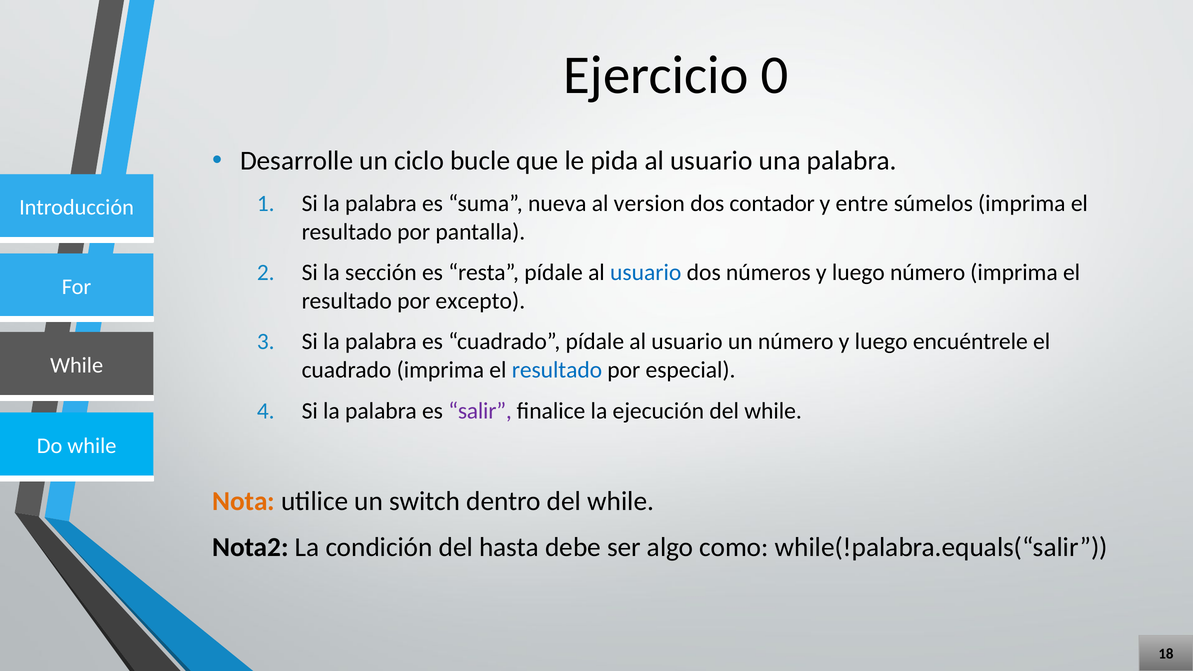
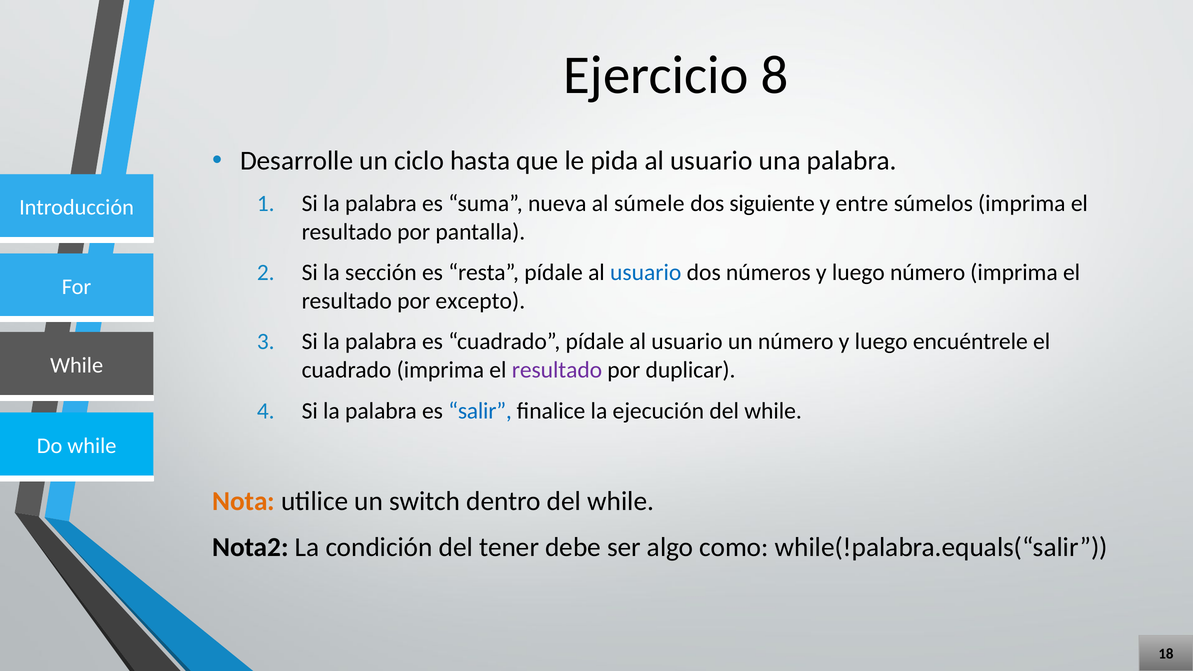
0: 0 -> 8
bucle: bucle -> hasta
version: version -> súmele
contador: contador -> siguiente
resultado at (557, 370) colour: blue -> purple
especial: especial -> duplicar
salir colour: purple -> blue
hasta: hasta -> tener
